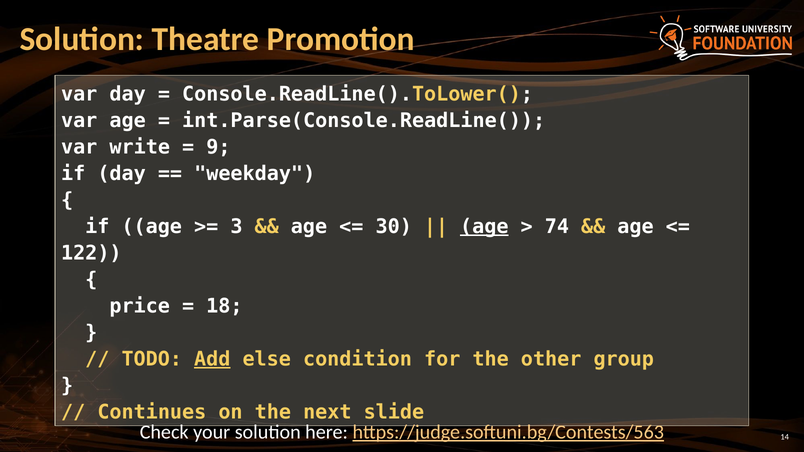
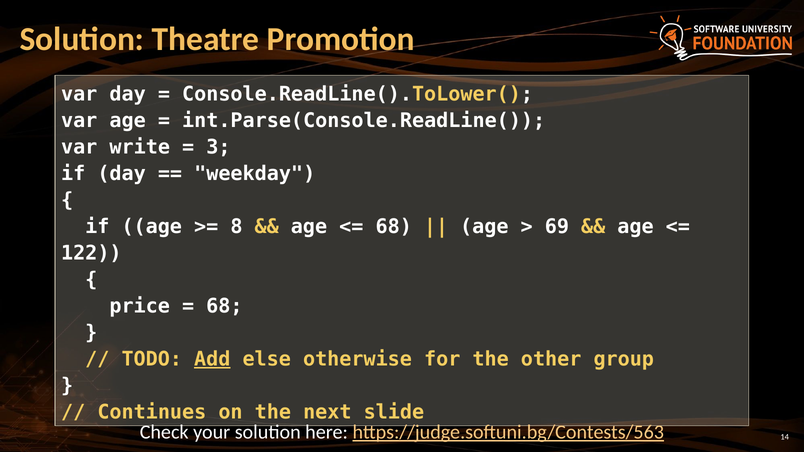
9: 9 -> 3
3: 3 -> 8
30 at (394, 227): 30 -> 68
age at (484, 227) underline: present -> none
74: 74 -> 69
18 at (224, 306): 18 -> 68
condition: condition -> otherwise
